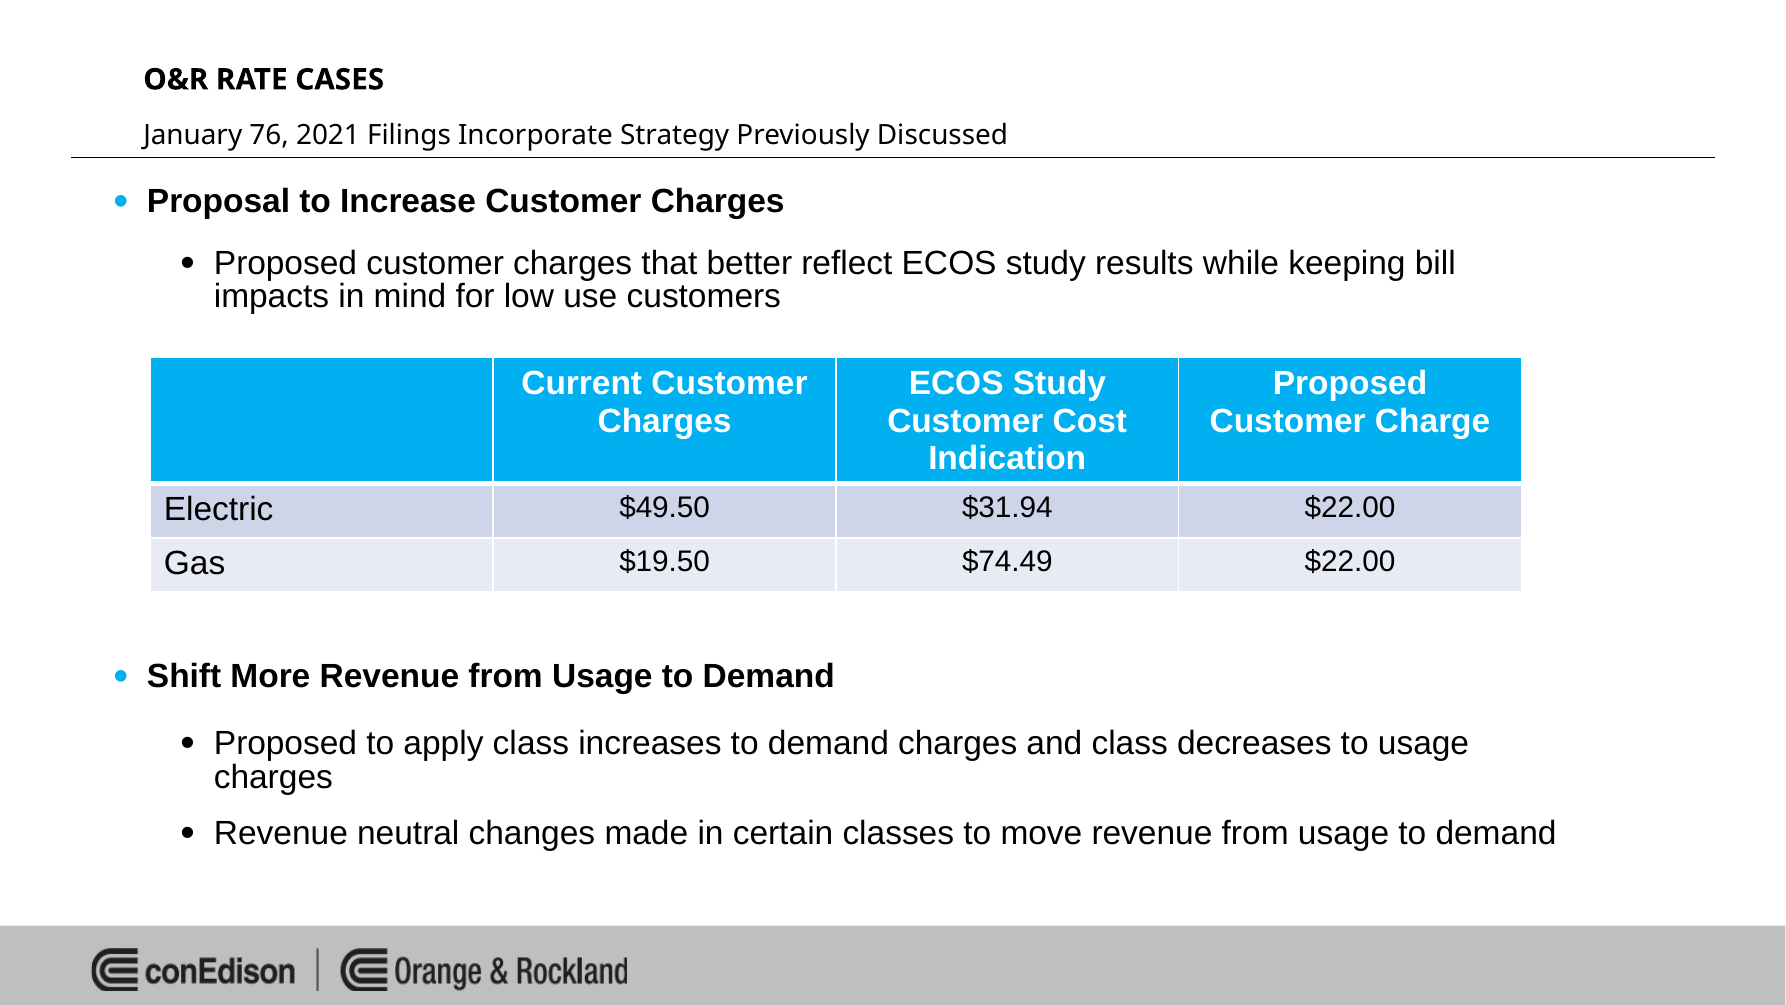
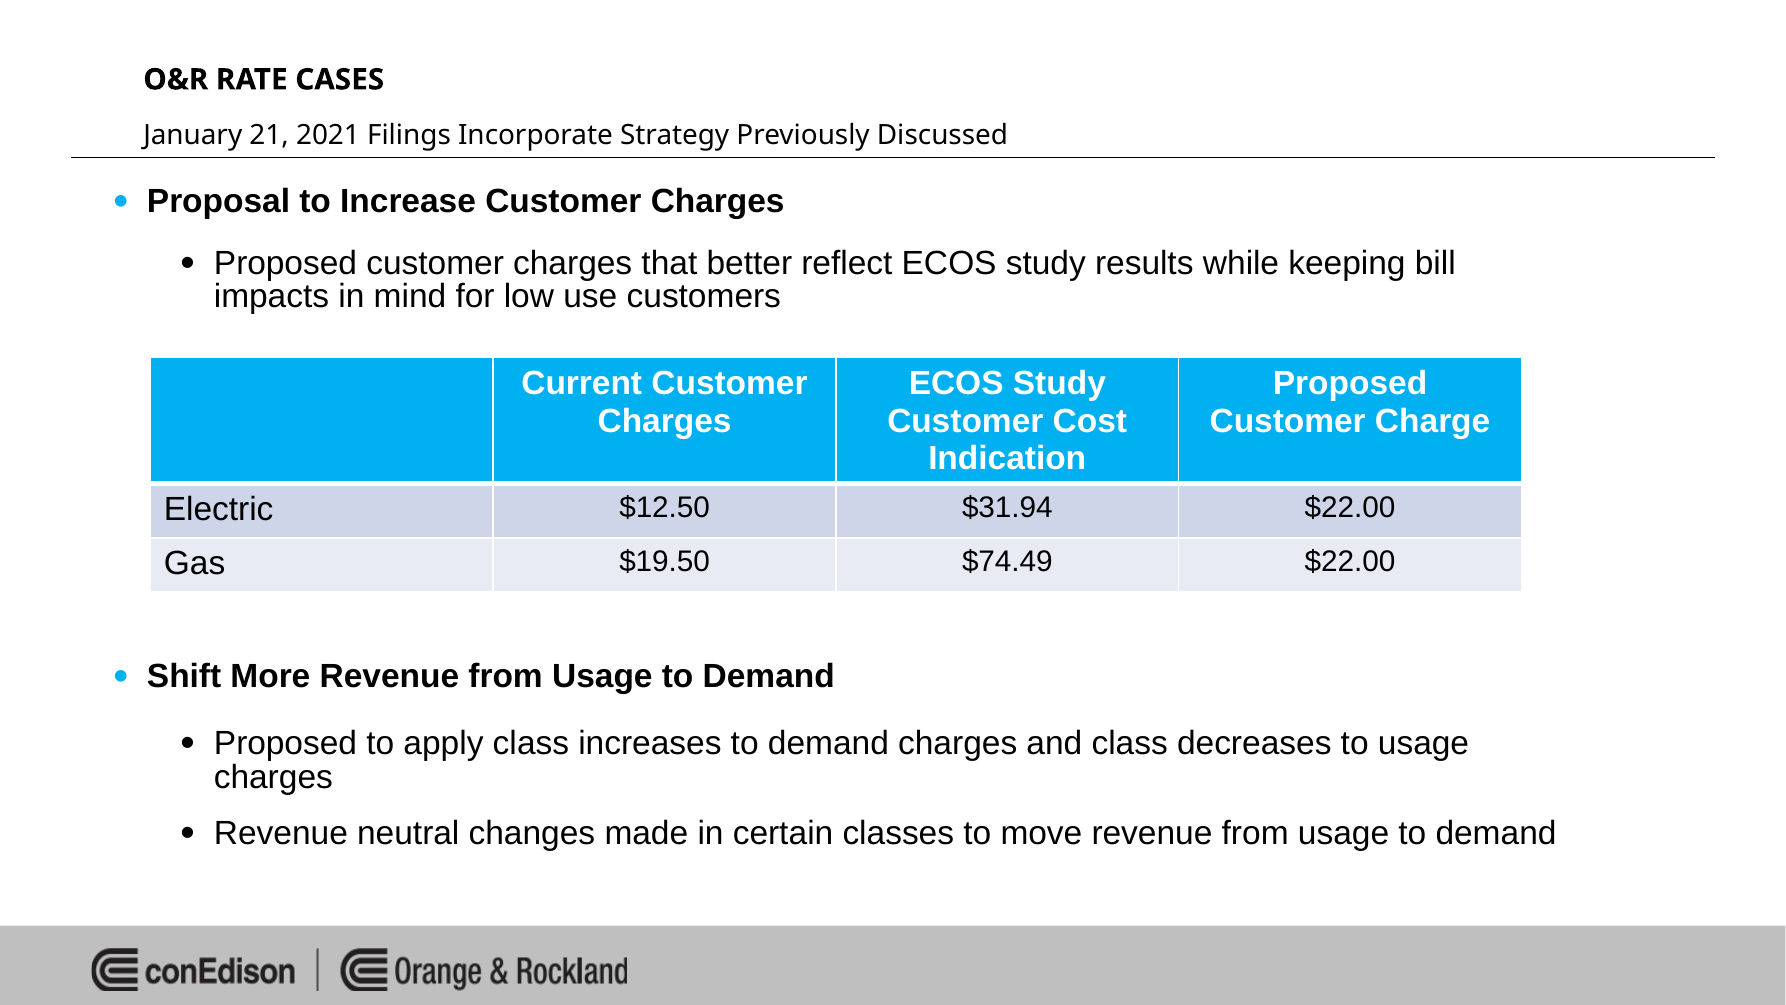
76: 76 -> 21
$49.50: $49.50 -> $12.50
